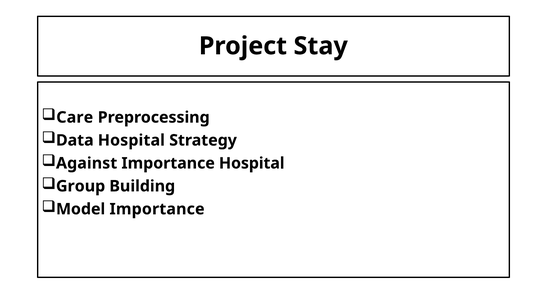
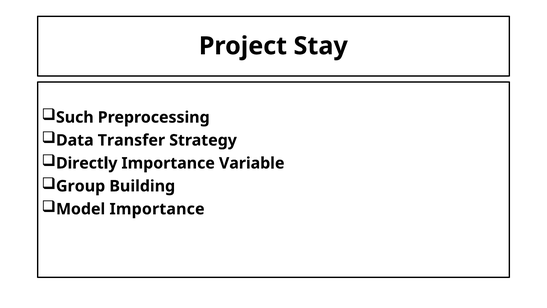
Care: Care -> Such
Data Hospital: Hospital -> Transfer
Against: Against -> Directly
Importance Hospital: Hospital -> Variable
